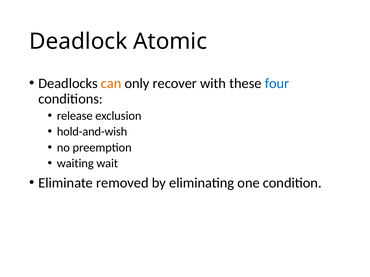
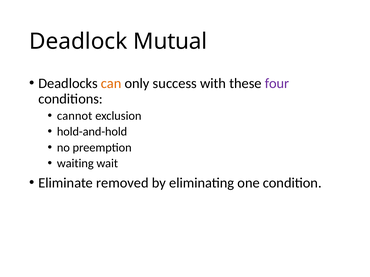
Atomic: Atomic -> Mutual
recover: recover -> success
four colour: blue -> purple
release: release -> cannot
hold-and-wish: hold-and-wish -> hold-and-hold
